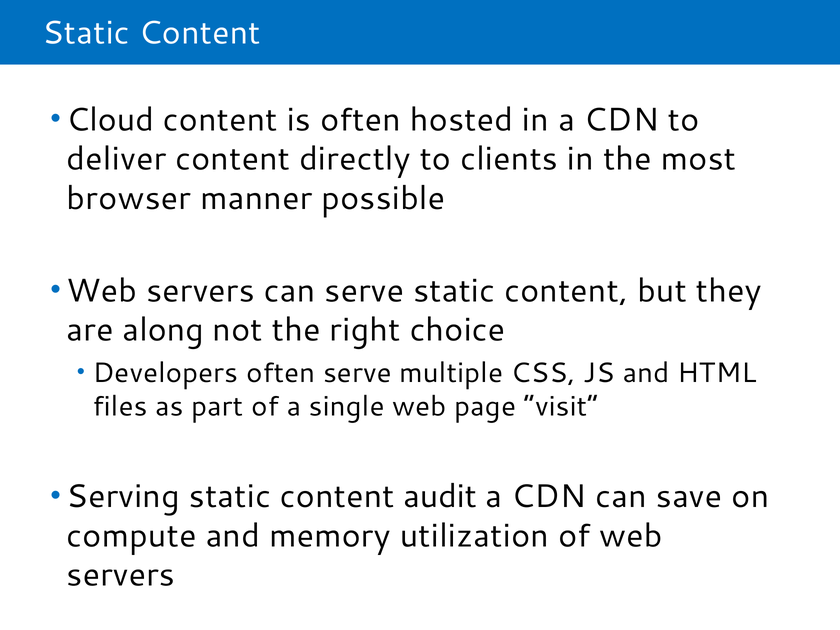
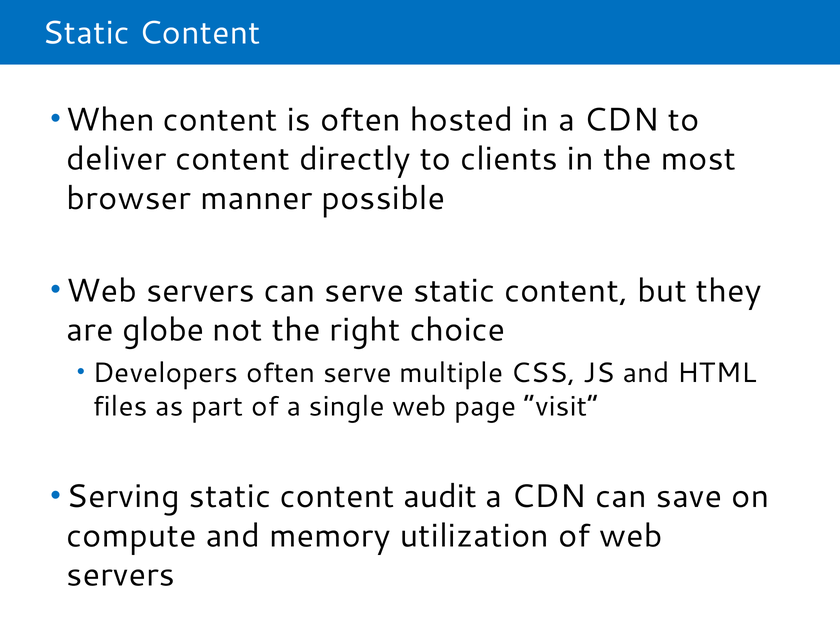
Cloud: Cloud -> When
along: along -> globe
